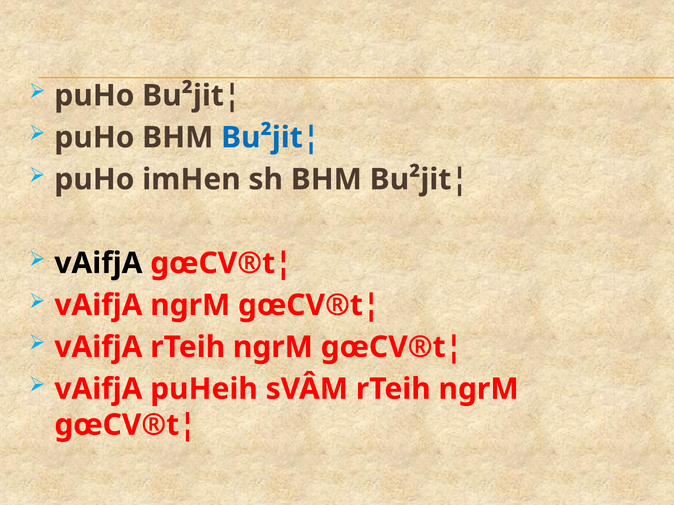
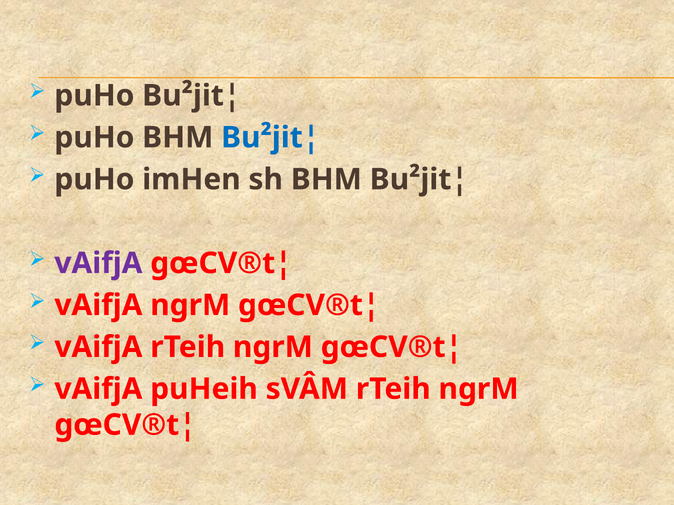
vAifjA at (98, 263) colour: black -> purple
